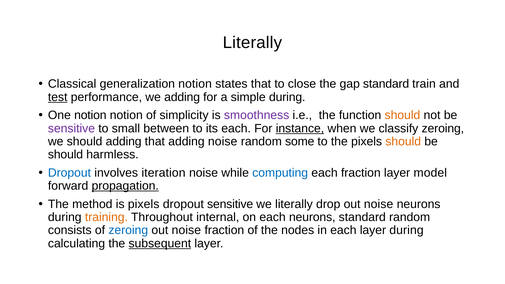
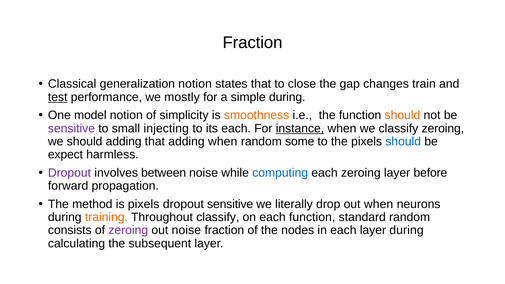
Literally at (252, 42): Literally -> Fraction
gap standard: standard -> changes
we adding: adding -> mostly
One notion: notion -> model
smoothness colour: purple -> orange
between: between -> injecting
adding noise: noise -> when
should at (403, 141) colour: orange -> blue
should at (65, 155): should -> expect
Dropout at (69, 173) colour: blue -> purple
iteration: iteration -> between
each fraction: fraction -> zeroing
model: model -> before
propagation underline: present -> none
drop out noise: noise -> when
Throughout internal: internal -> classify
each neurons: neurons -> function
zeroing at (128, 230) colour: blue -> purple
subsequent underline: present -> none
